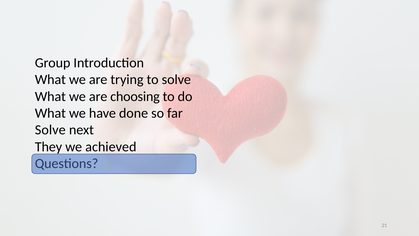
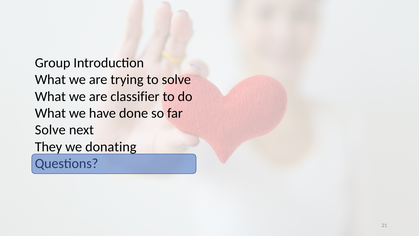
choosing: choosing -> classifier
achieved: achieved -> donating
